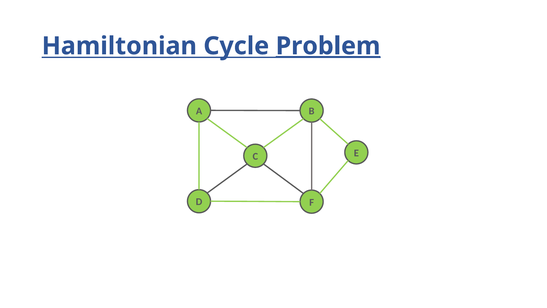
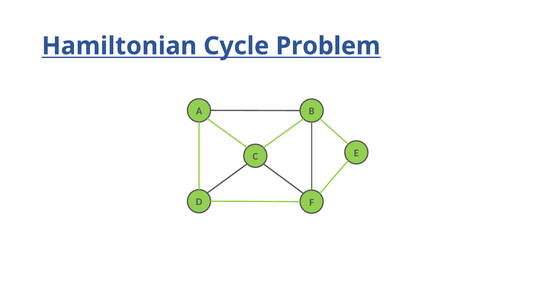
Problem underline: present -> none
